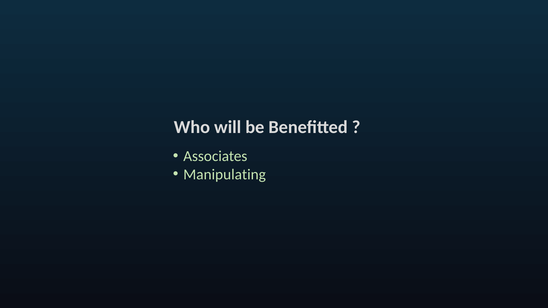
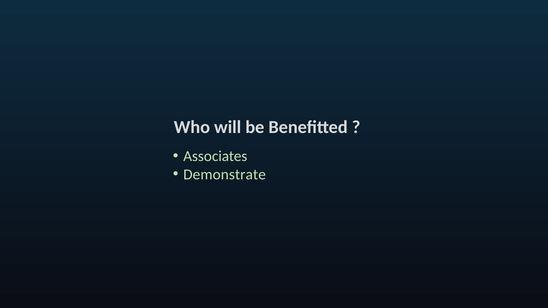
Manipulating: Manipulating -> Demonstrate
